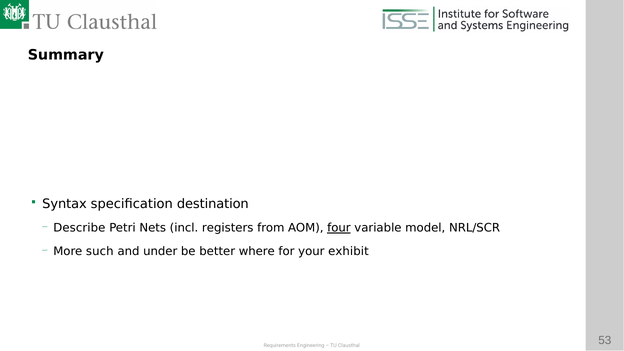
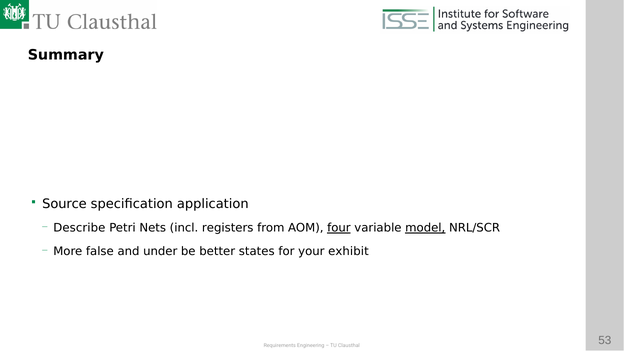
Syntax: Syntax -> Source
destination: destination -> application
model underline: none -> present
such: such -> false
where: where -> states
